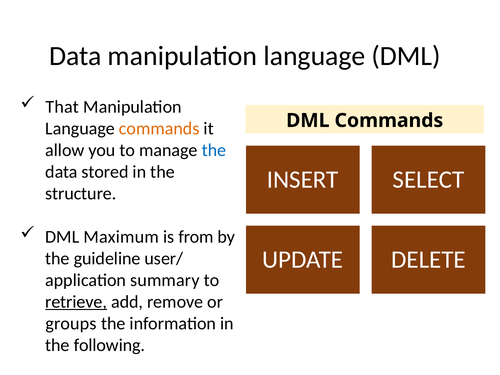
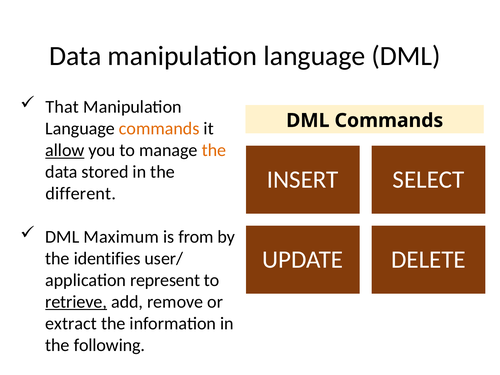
allow underline: none -> present
the at (214, 150) colour: blue -> orange
structure: structure -> different
guideline: guideline -> identifies
summary: summary -> represent
groups: groups -> extract
